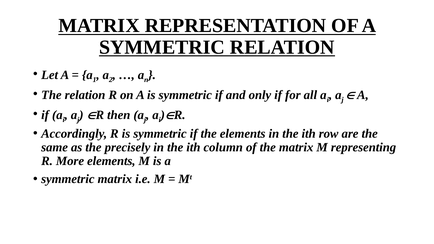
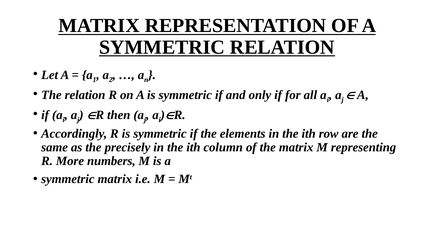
More elements: elements -> numbers
